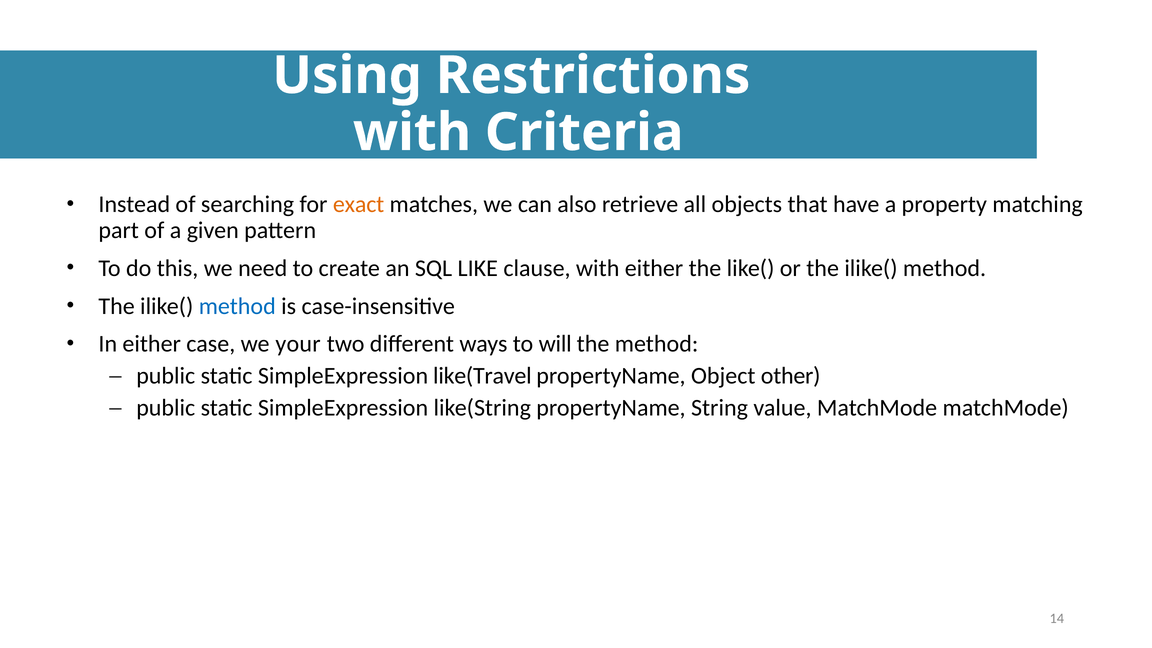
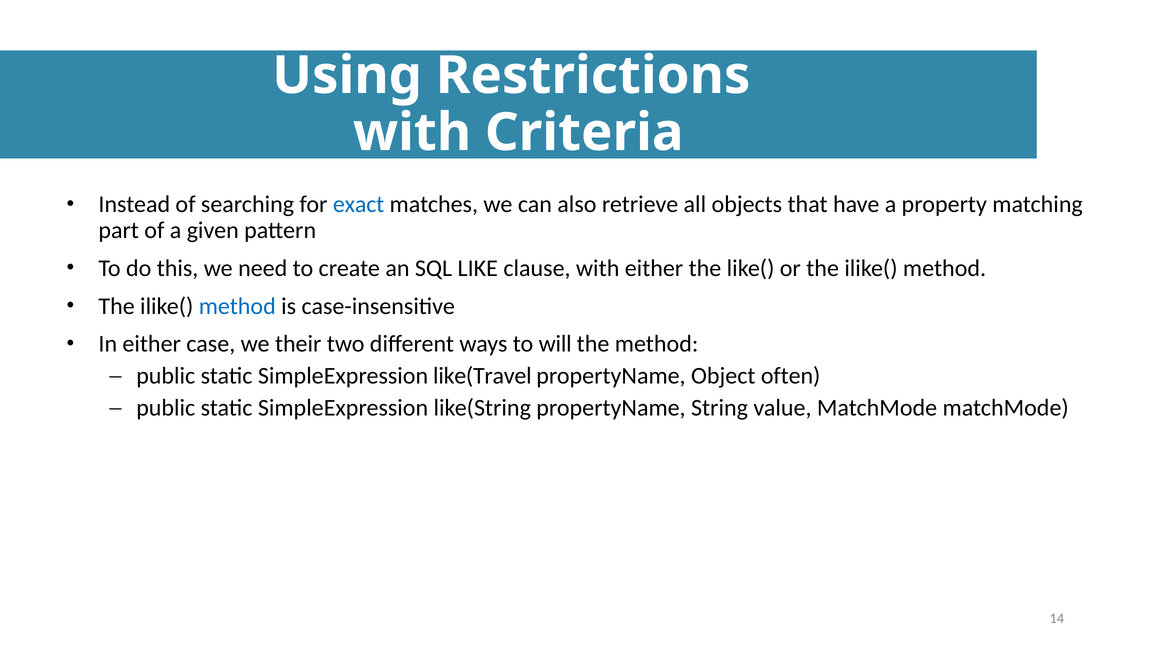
exact colour: orange -> blue
your: your -> their
other: other -> often
